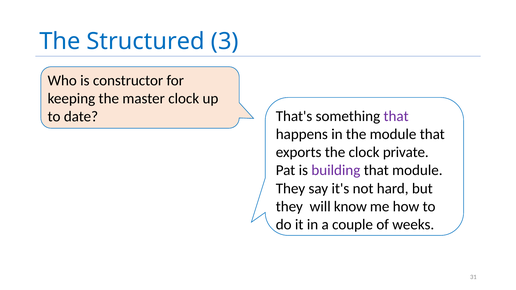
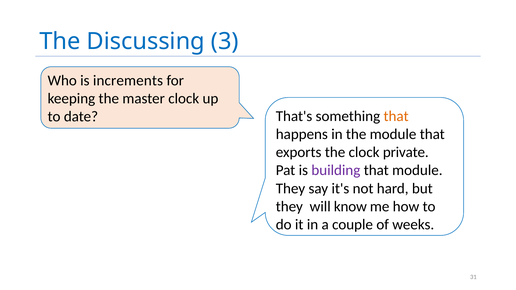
Structured: Structured -> Discussing
constructor: constructor -> increments
that at (396, 116) colour: purple -> orange
